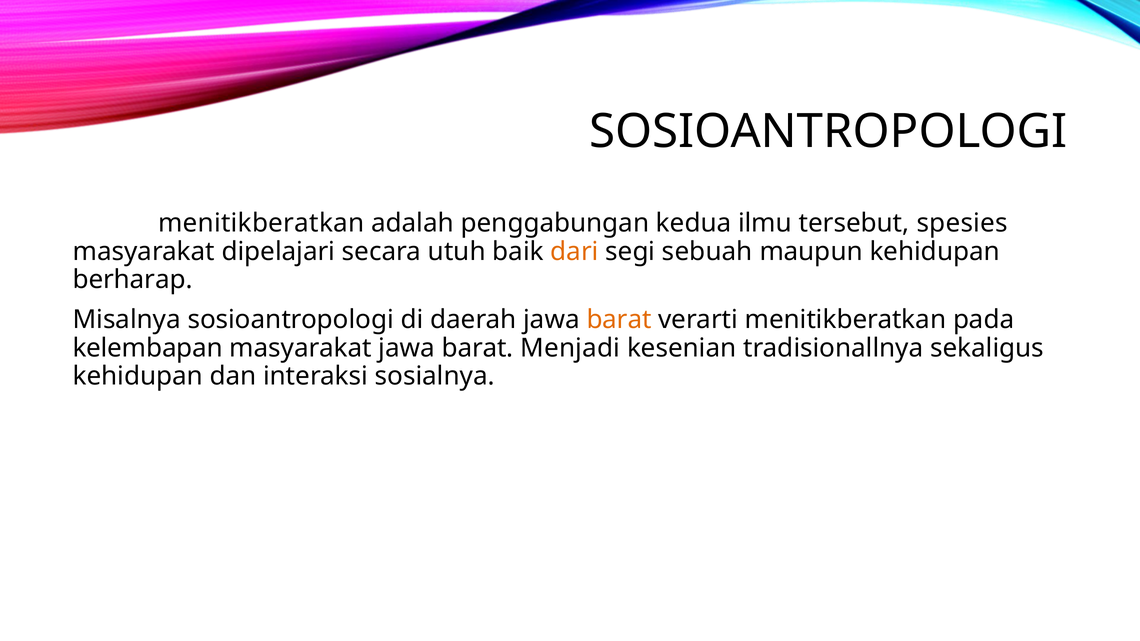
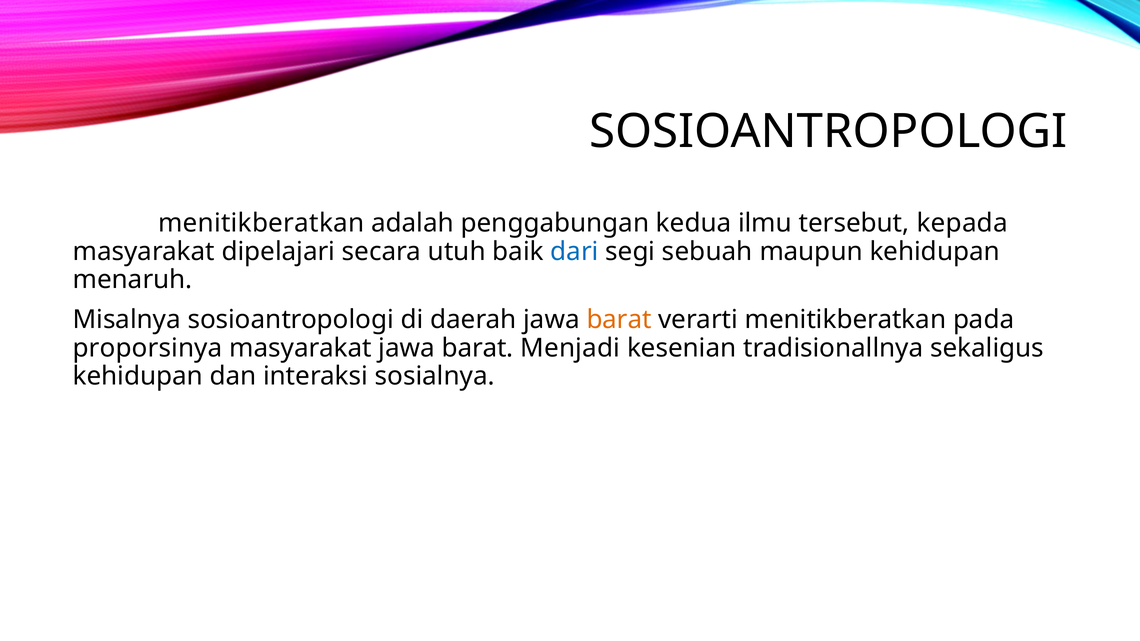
spesies: spesies -> kepada
dari colour: orange -> blue
berharap: berharap -> menaruh
kelembapan: kelembapan -> proporsinya
